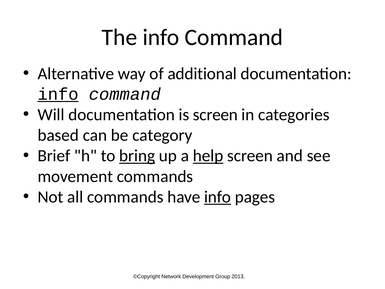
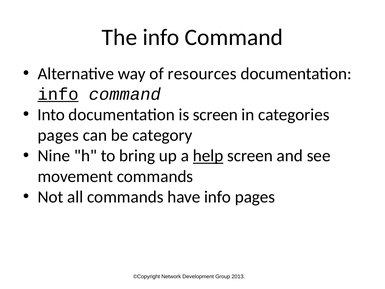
additional: additional -> resources
Will: Will -> Into
based at (58, 135): based -> pages
Brief: Brief -> Nine
bring underline: present -> none
info at (218, 197) underline: present -> none
